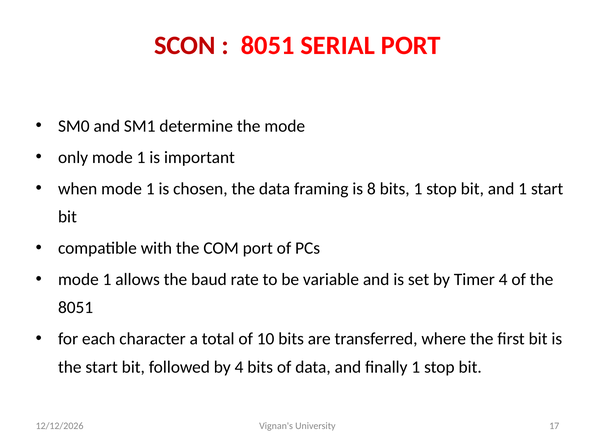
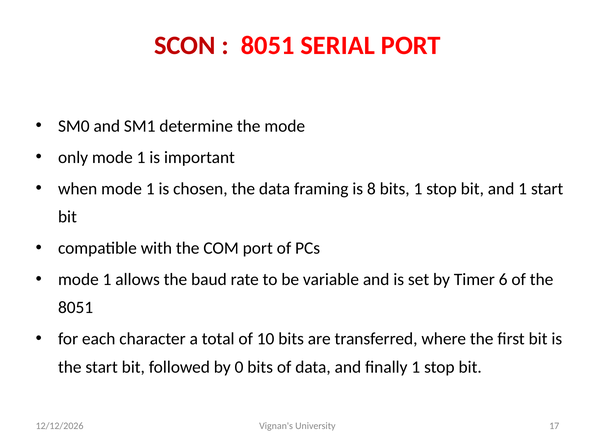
Timer 4: 4 -> 6
by 4: 4 -> 0
